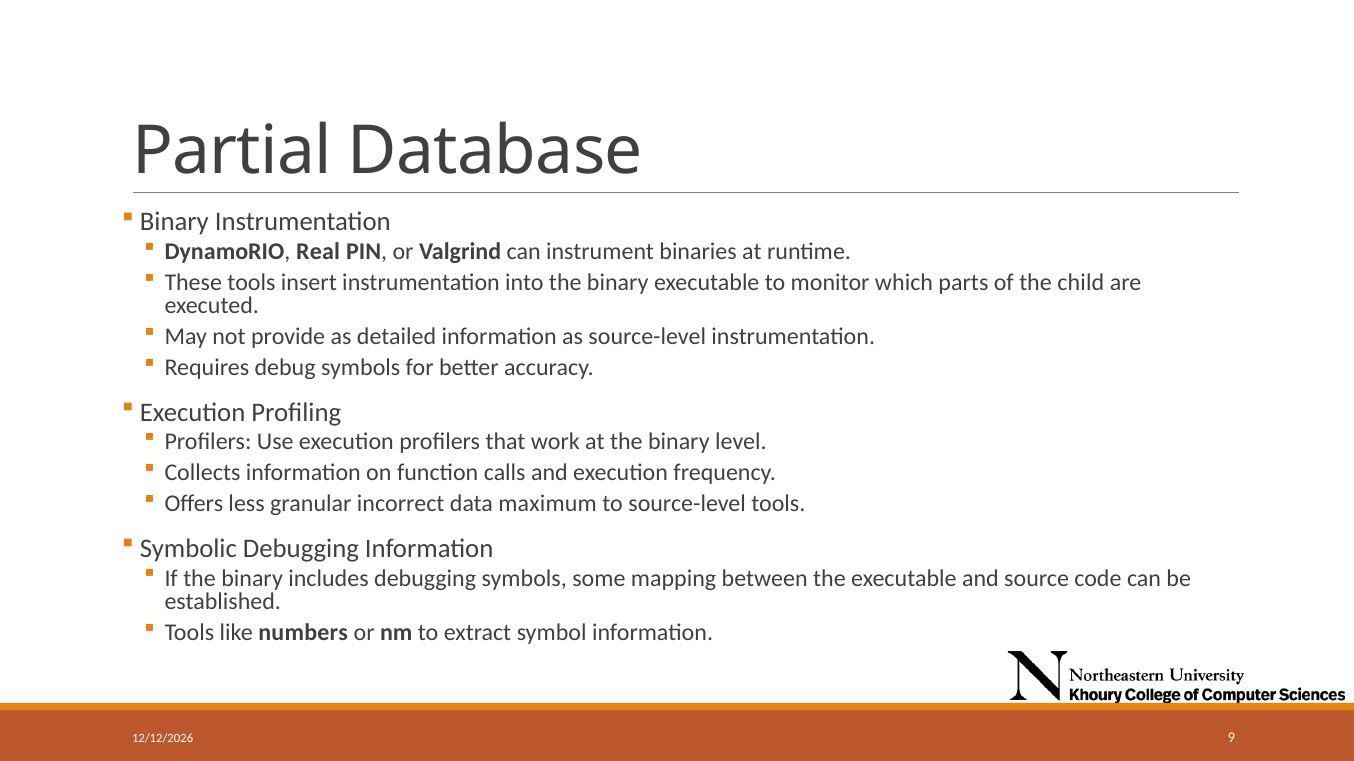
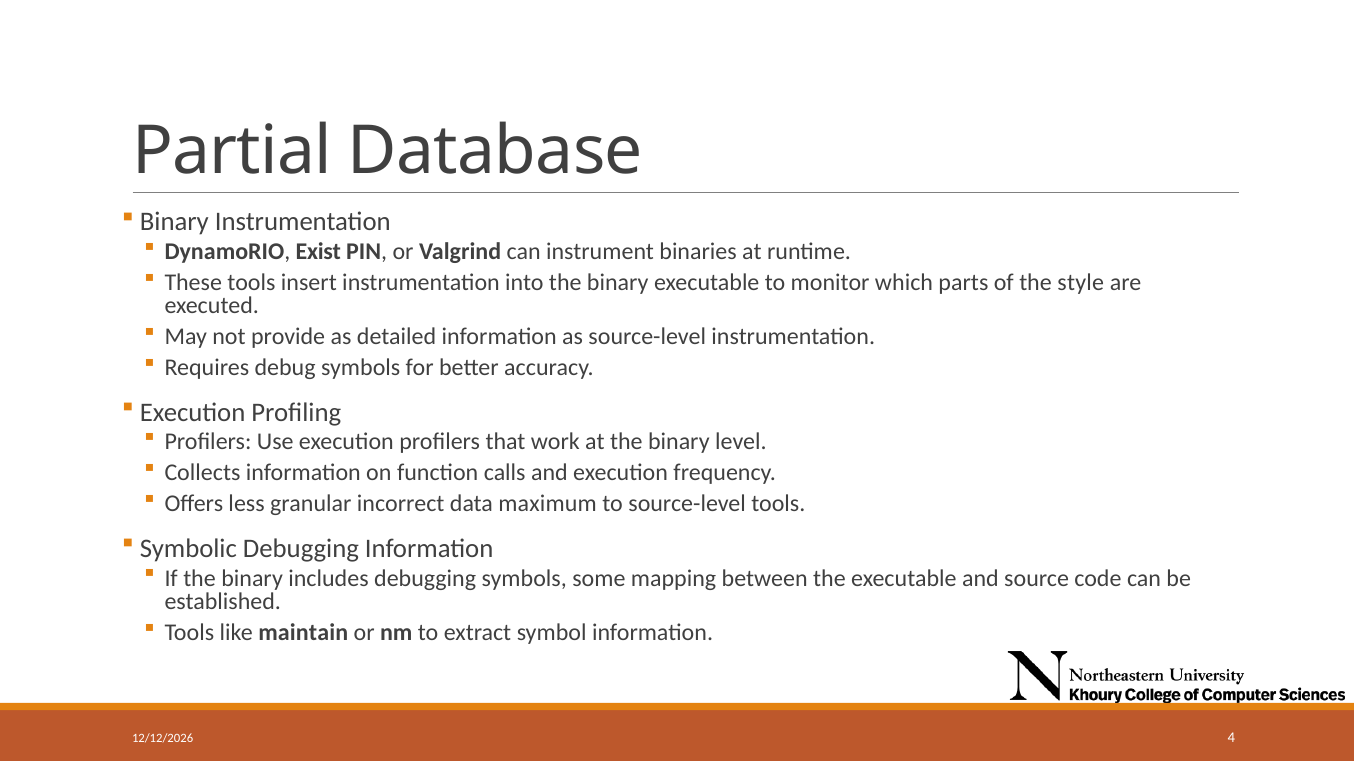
Real: Real -> Exist
child: child -> style
numbers: numbers -> maintain
9: 9 -> 4
